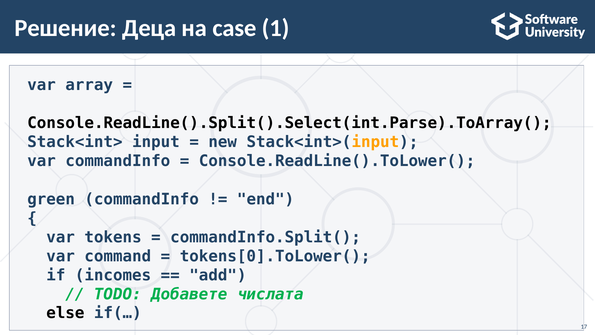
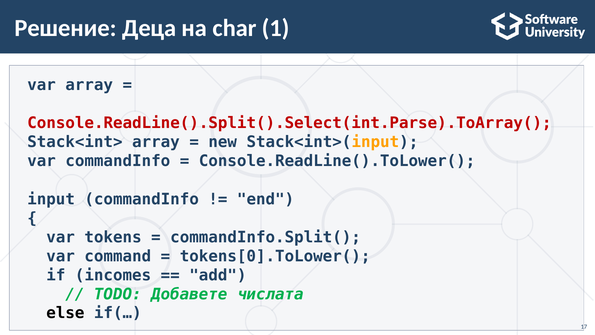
case: case -> char
Console.ReadLine().Split().Select(int.Parse).ToArray( colour: black -> red
Stack<int> input: input -> array
green: green -> input
